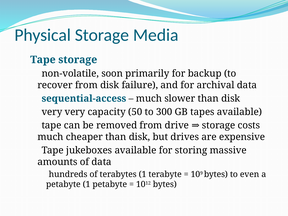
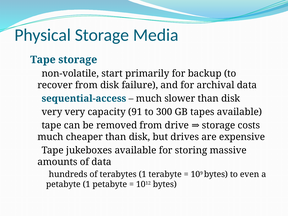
soon: soon -> start
50: 50 -> 91
